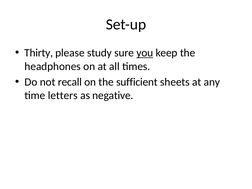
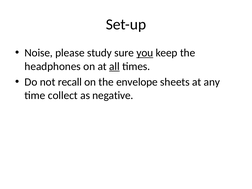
Thirty: Thirty -> Noise
all underline: none -> present
sufficient: sufficient -> envelope
letters: letters -> collect
